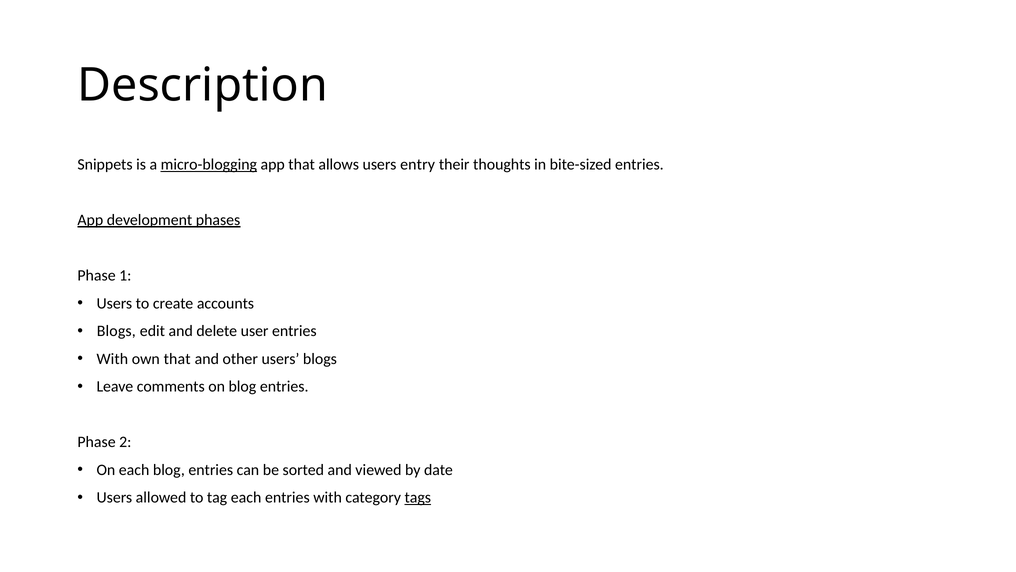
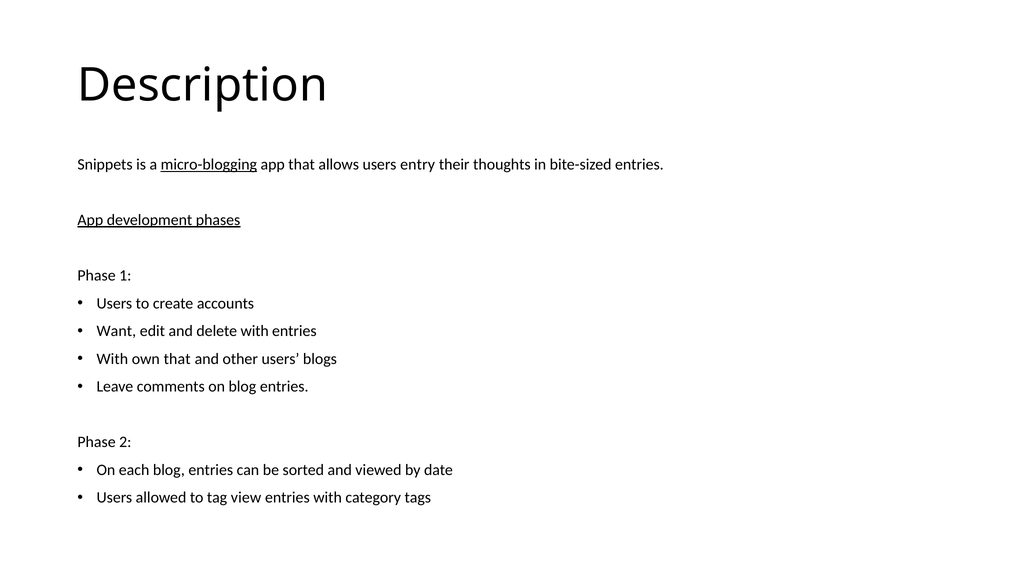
Blogs at (116, 331): Blogs -> Want
delete user: user -> with
tag each: each -> view
tags underline: present -> none
